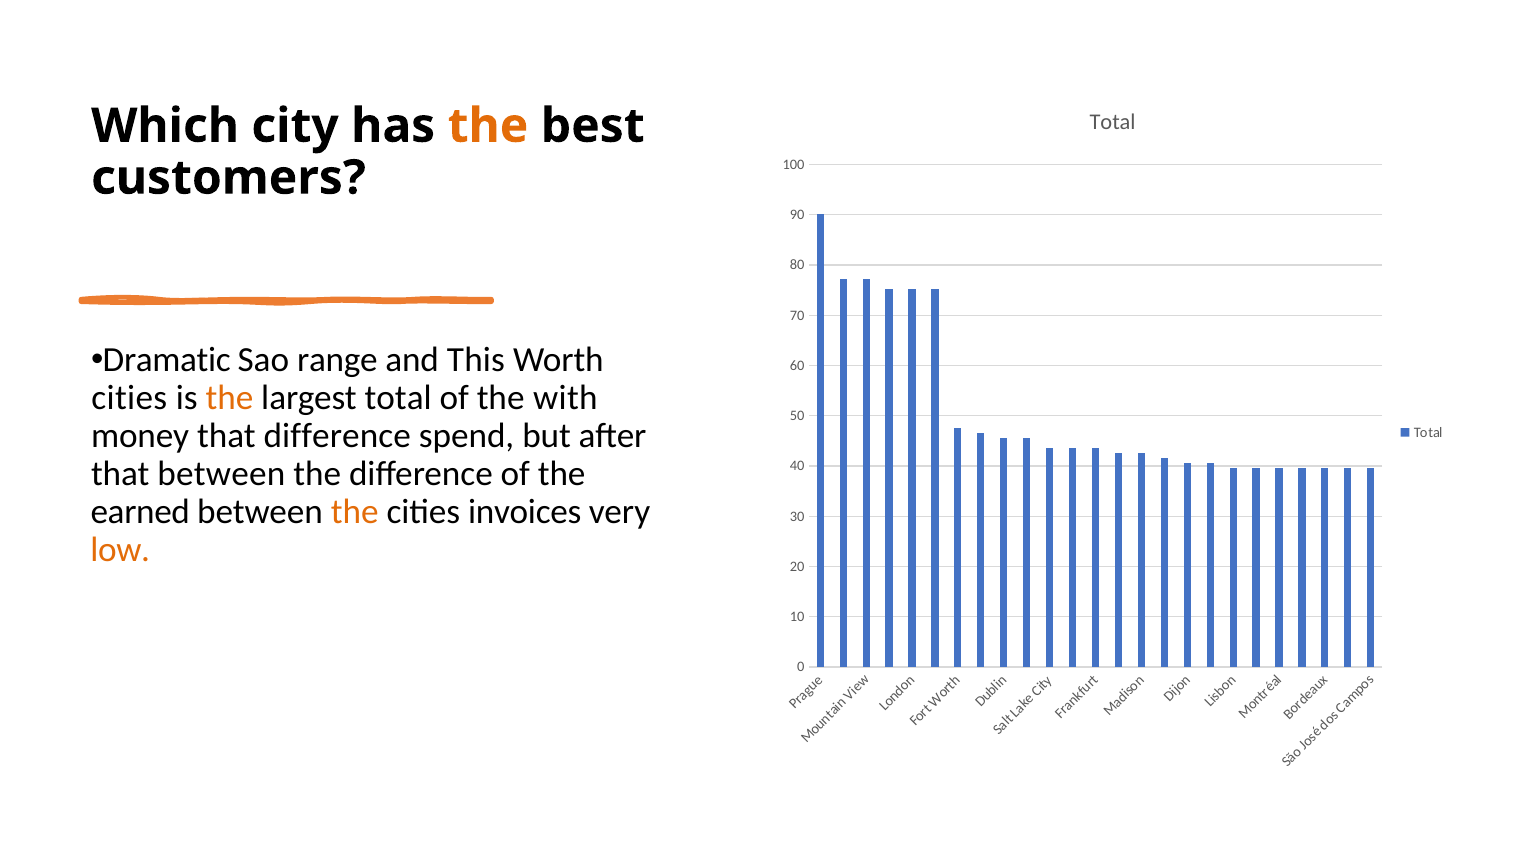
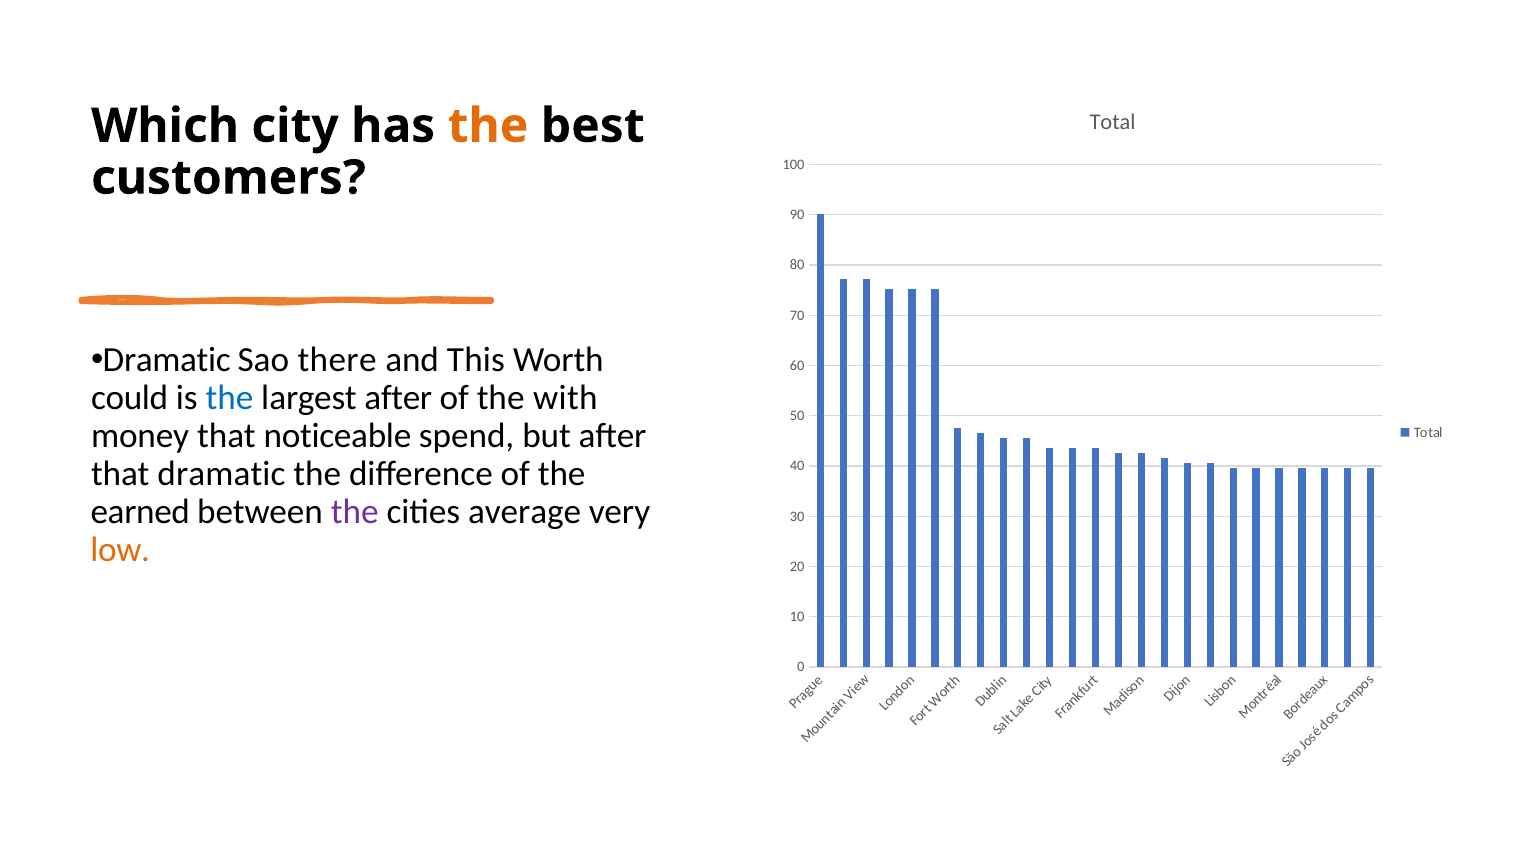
range: range -> there
cities at (129, 398): cities -> could
the at (229, 398) colour: orange -> blue
largest total: total -> after
that difference: difference -> noticeable
that between: between -> dramatic
the at (355, 512) colour: orange -> purple
invoices: invoices -> average
